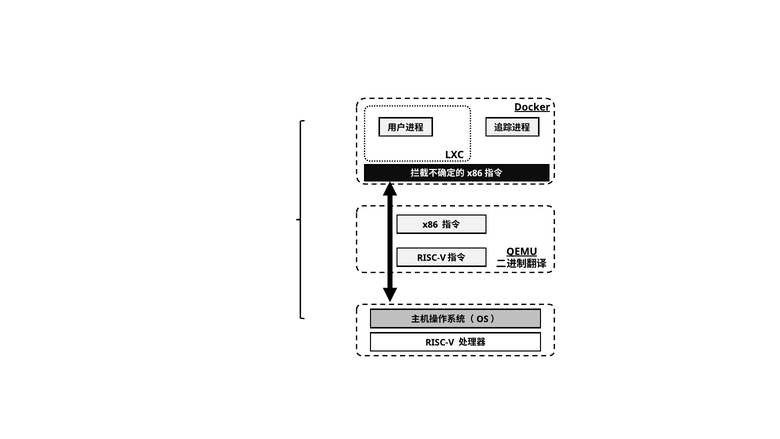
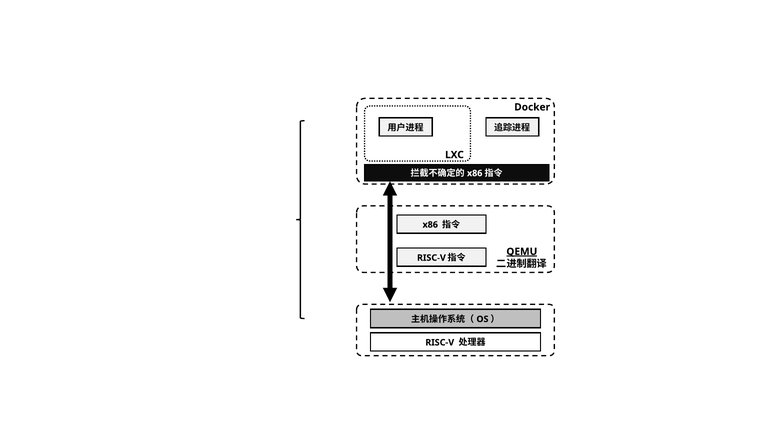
Docker underline: present -> none
